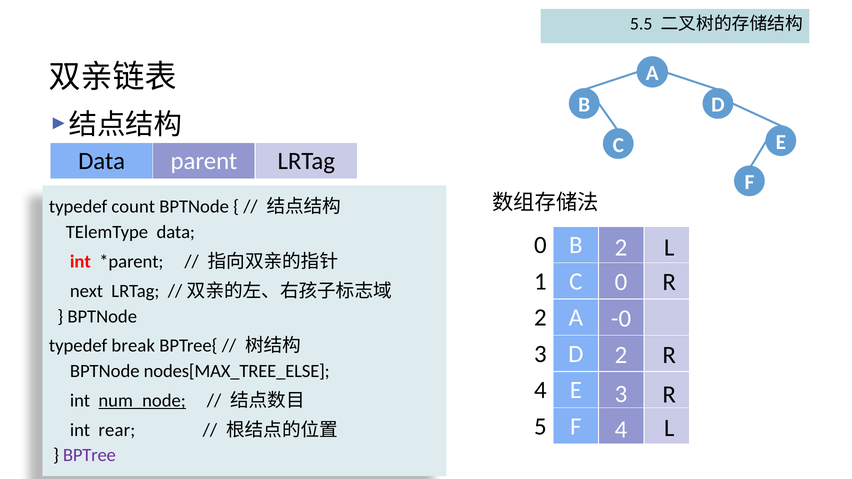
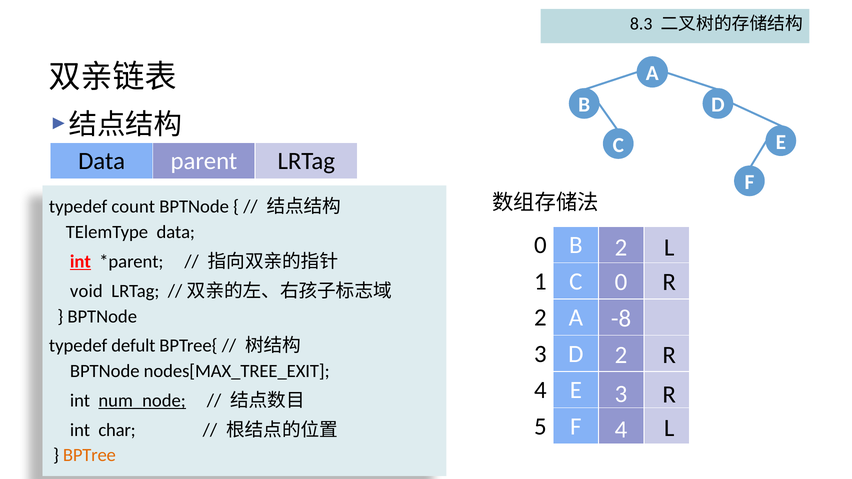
5.5: 5.5 -> 8.3
int at (80, 262) underline: none -> present
next: next -> void
-0: -0 -> -8
break: break -> defult
nodes[MAX_TREE_ELSE: nodes[MAX_TREE_ELSE -> nodes[MAX_TREE_EXIT
rear: rear -> char
BPTree colour: purple -> orange
